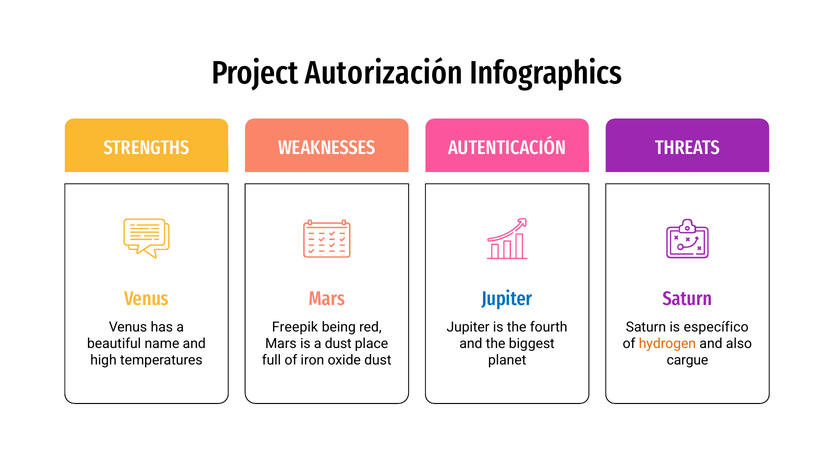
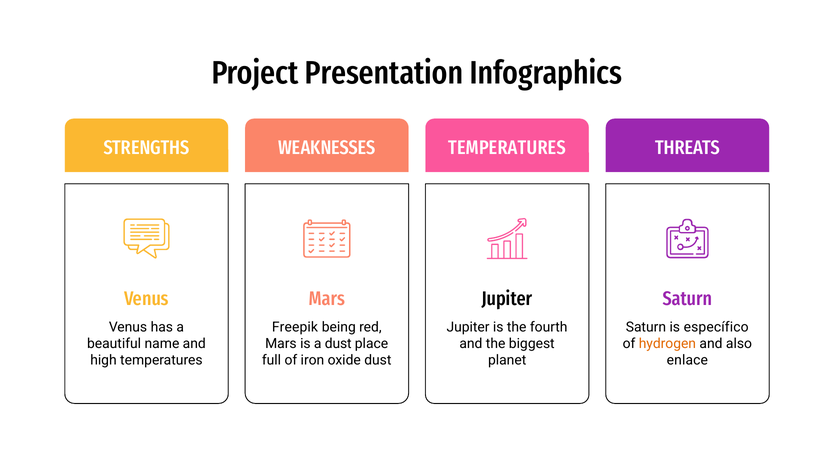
Autorización: Autorización -> Presentation
AUTENTICACIÓN at (507, 148): AUTENTICACIÓN -> TEMPERATURES
Jupiter at (507, 299) colour: blue -> black
cargue: cargue -> enlace
